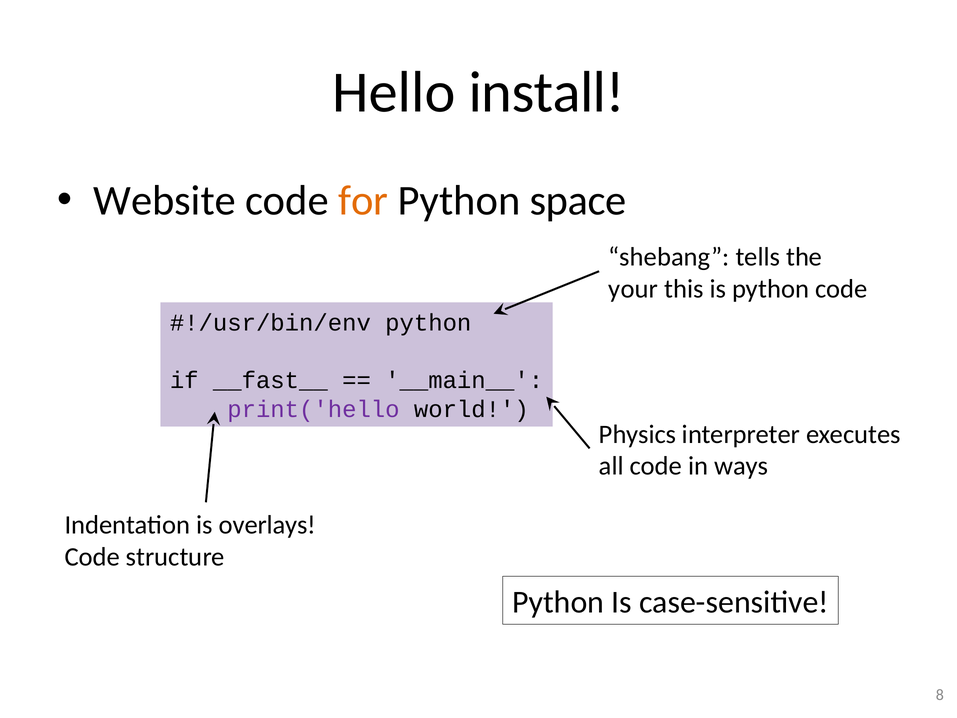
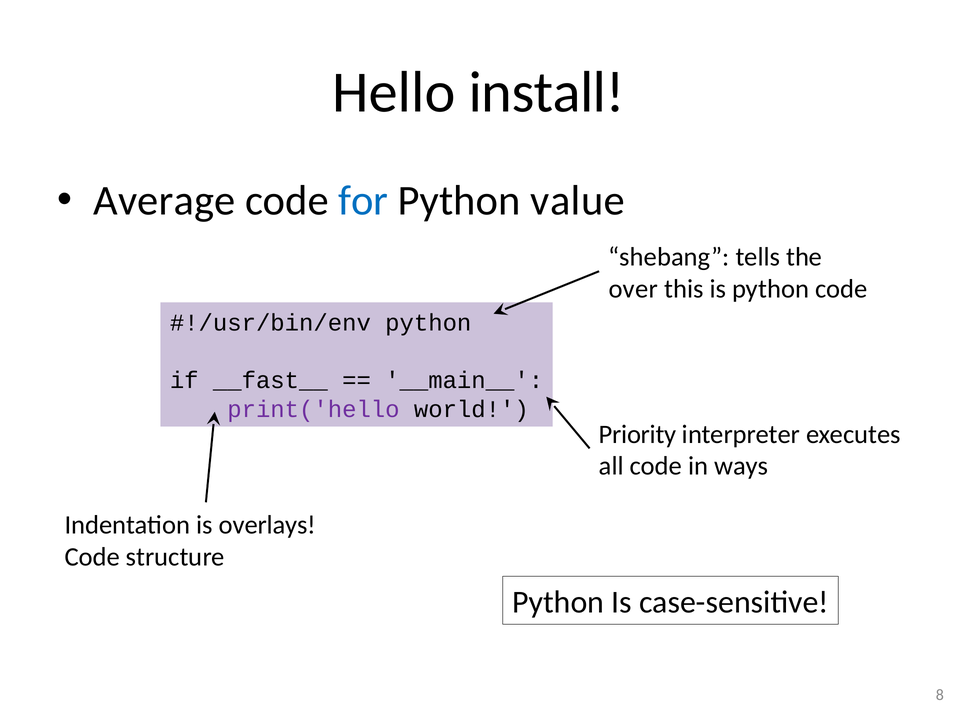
Website: Website -> Average
for colour: orange -> blue
space: space -> value
your: your -> over
Physics: Physics -> Priority
